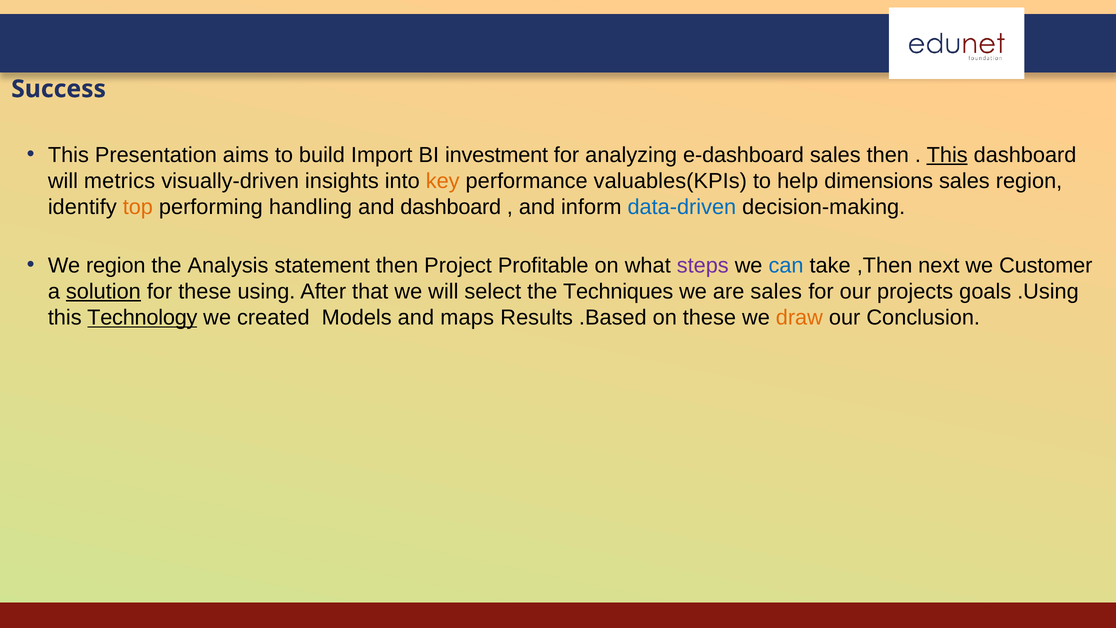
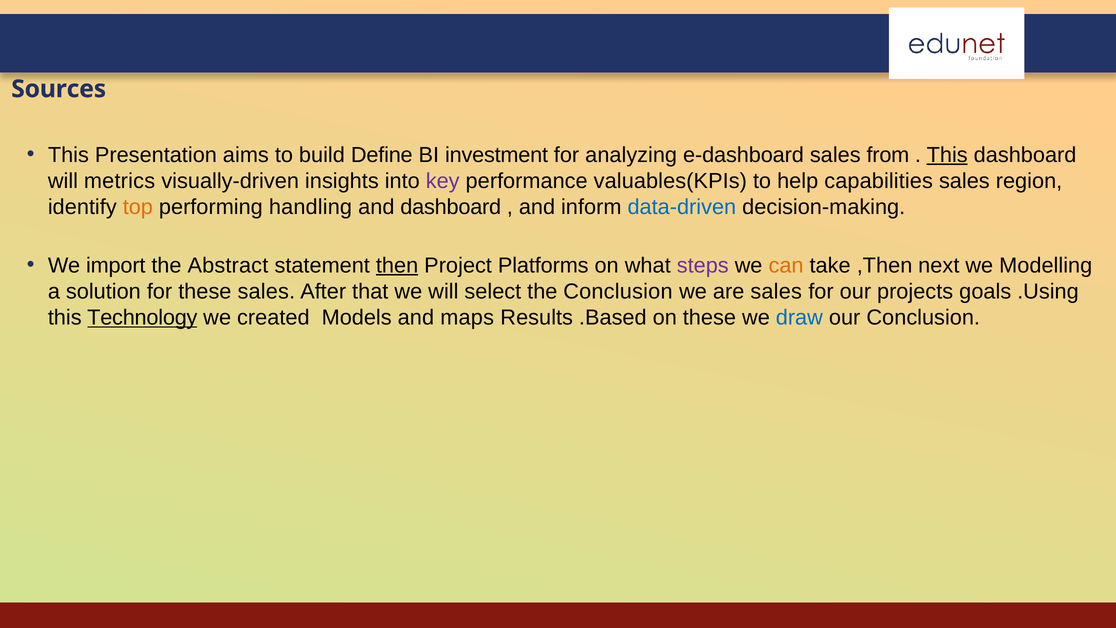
Success: Success -> Sources
Import: Import -> Define
sales then: then -> from
key colour: orange -> purple
dimensions: dimensions -> capabilities
We region: region -> import
Analysis: Analysis -> Abstract
then at (397, 265) underline: none -> present
Profitable: Profitable -> Platforms
can colour: blue -> orange
Customer: Customer -> Modelling
solution underline: present -> none
these using: using -> sales
the Techniques: Techniques -> Conclusion
draw colour: orange -> blue
